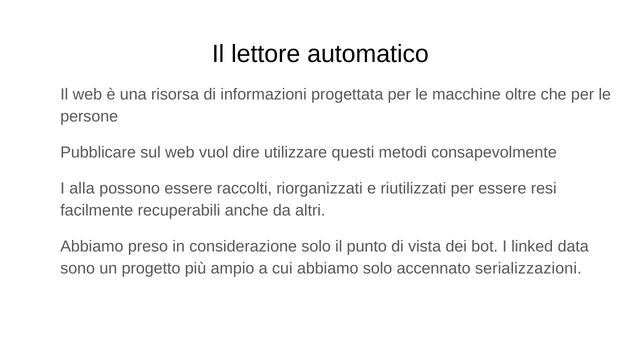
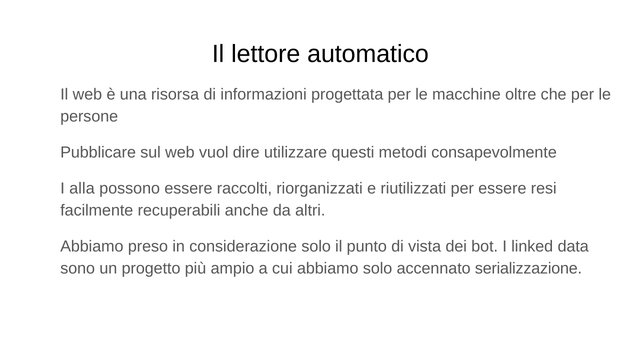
serializzazioni: serializzazioni -> serializzazione
